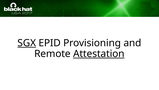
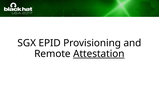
SGX underline: present -> none
